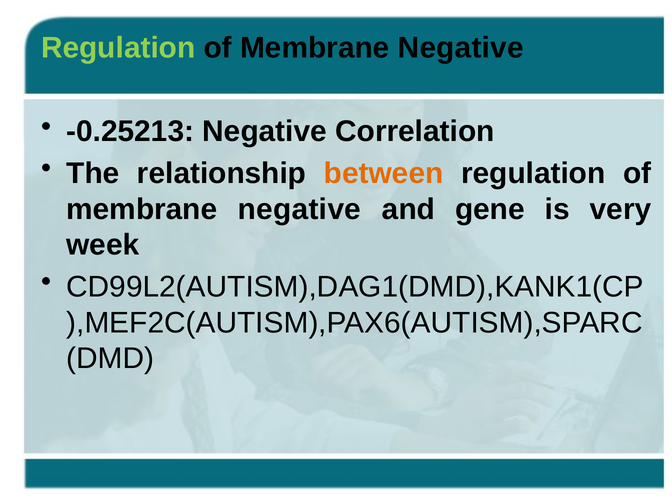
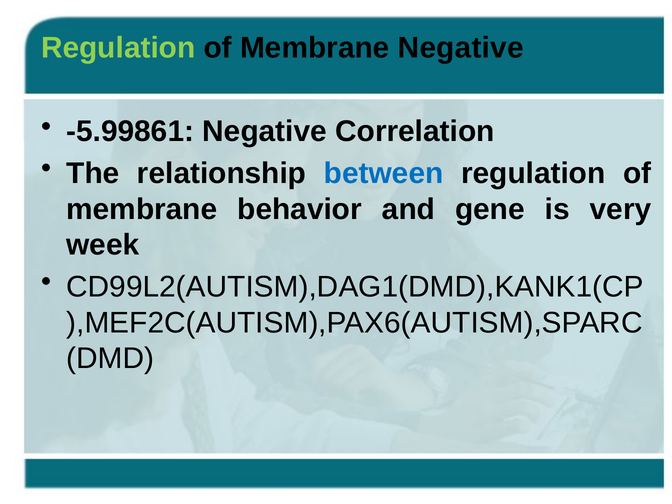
-0.25213: -0.25213 -> -5.99861
between colour: orange -> blue
negative at (299, 209): negative -> behavior
